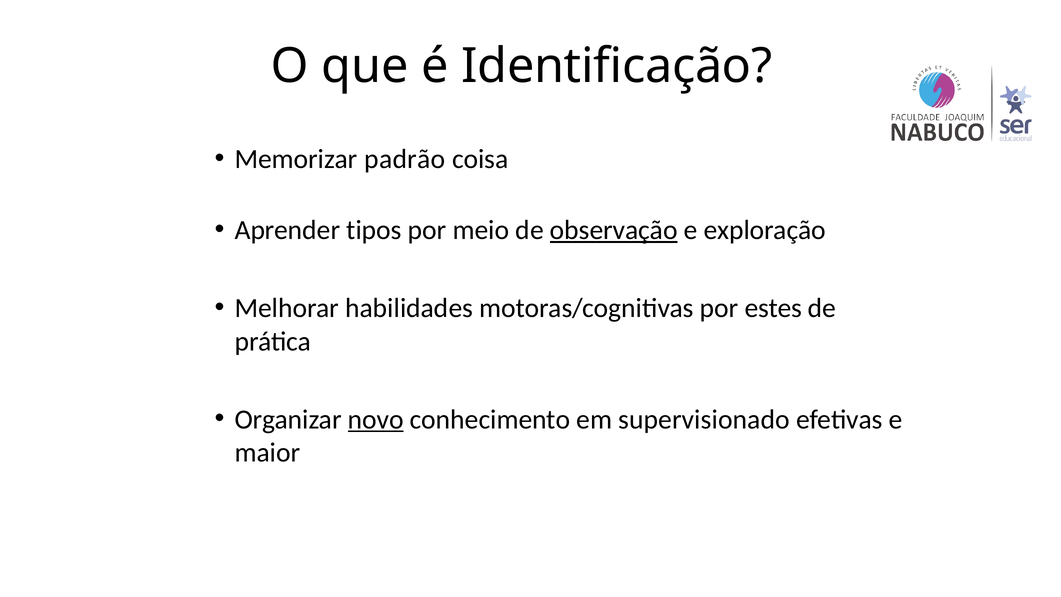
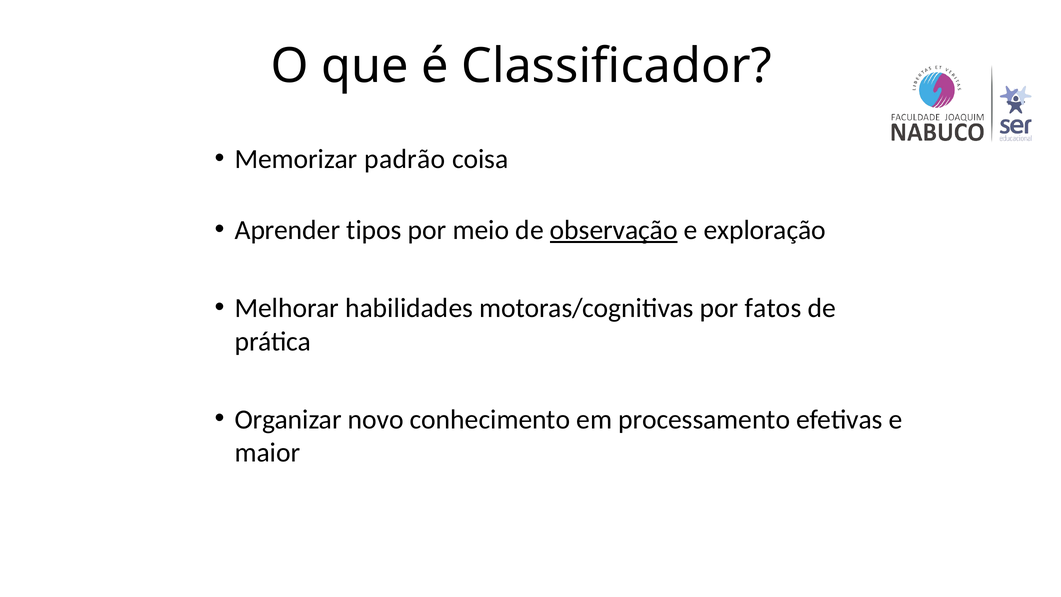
Identificação: Identificação -> Classificador
estes: estes -> fatos
novo underline: present -> none
supervisionado: supervisionado -> processamento
